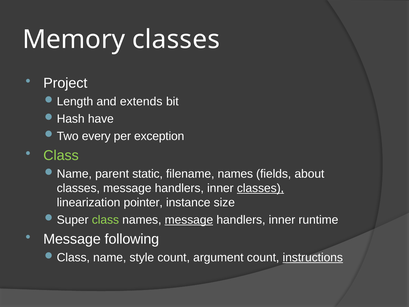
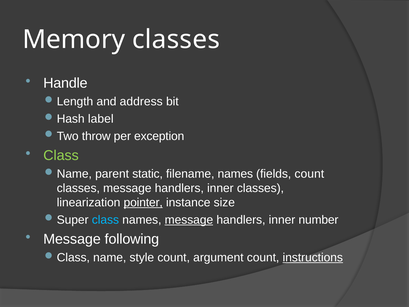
Project: Project -> Handle
extends: extends -> address
have: have -> label
every: every -> throw
fields about: about -> count
classes at (260, 188) underline: present -> none
pointer underline: none -> present
class at (105, 220) colour: light green -> light blue
runtime: runtime -> number
